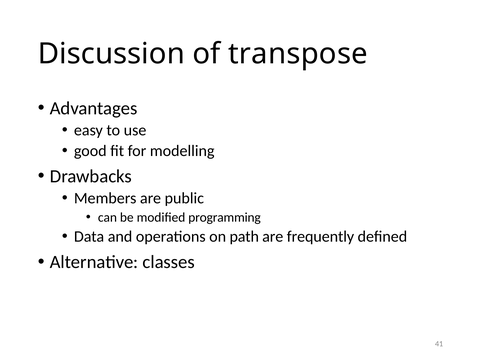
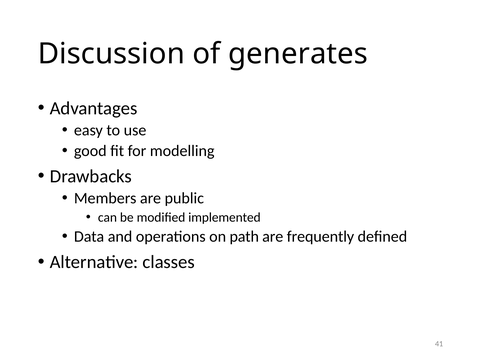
transpose: transpose -> generates
programming: programming -> implemented
